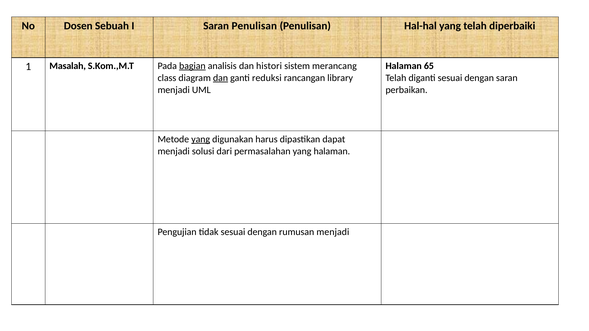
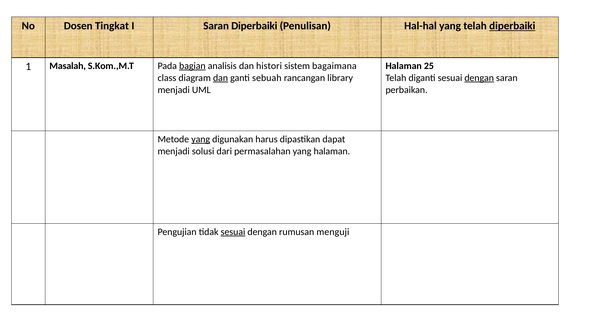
Sebuah: Sebuah -> Tingkat
Saran Penulisan: Penulisan -> Diperbaiki
diperbaiki at (512, 26) underline: none -> present
65: 65 -> 25
merancang: merancang -> bagaimana
reduksi: reduksi -> sebuah
dengan at (479, 78) underline: none -> present
sesuai at (233, 232) underline: none -> present
rumusan menjadi: menjadi -> menguji
